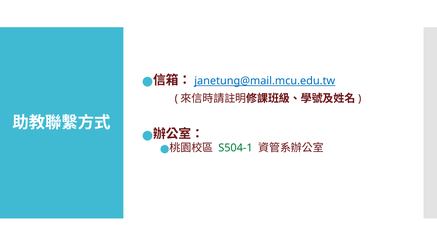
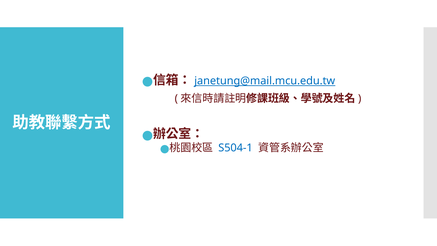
S504-1 colour: green -> blue
